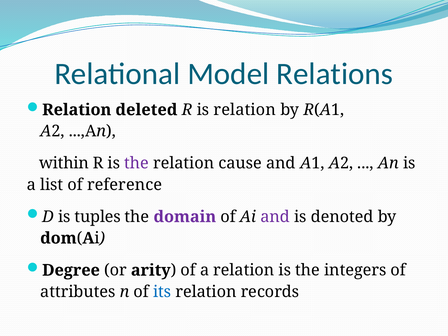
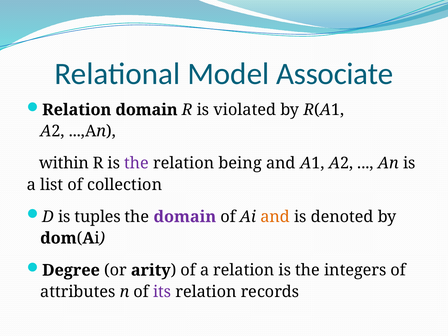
Relations: Relations -> Associate
Relation deleted: deleted -> domain
is relation: relation -> violated
cause: cause -> being
reference: reference -> collection
and at (275, 217) colour: purple -> orange
its colour: blue -> purple
